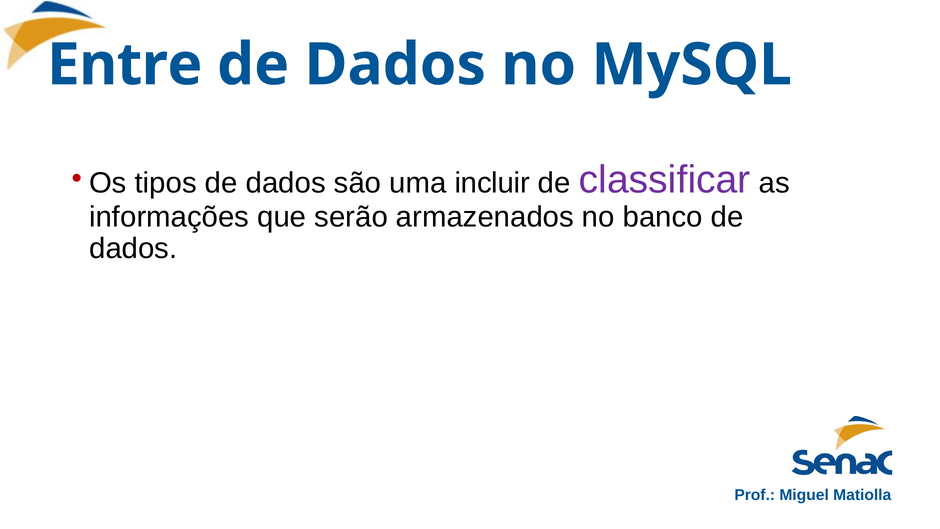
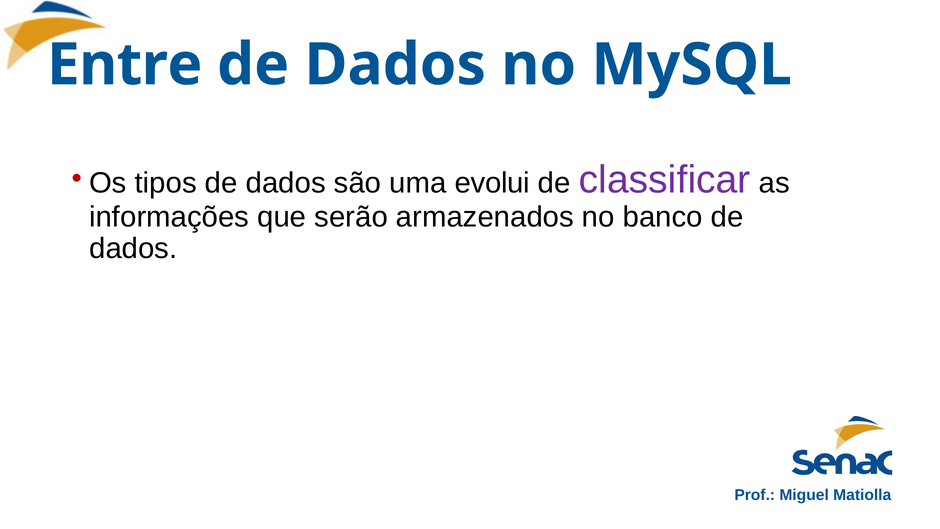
incluir: incluir -> evolui
